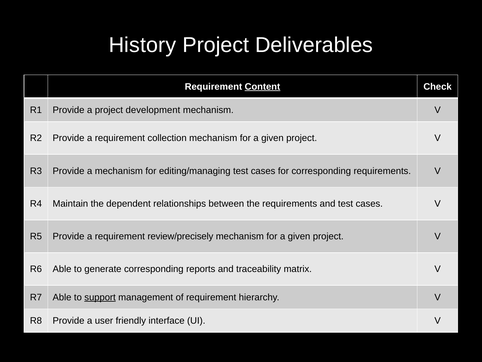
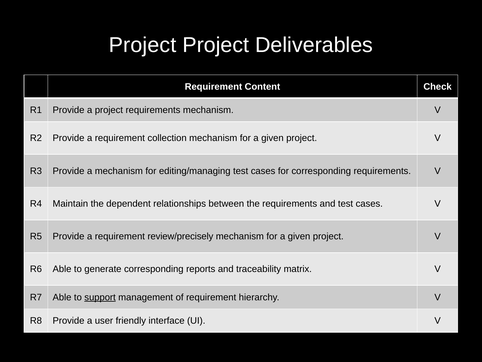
History at (143, 45): History -> Project
Content underline: present -> none
project development: development -> requirements
